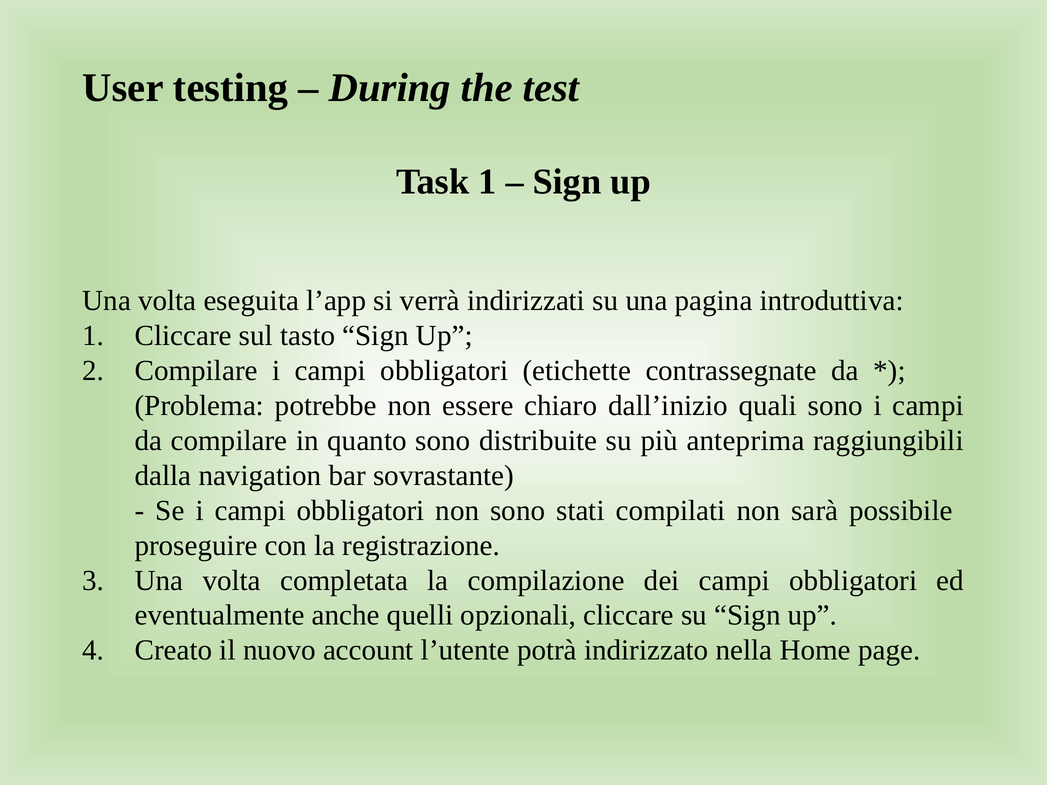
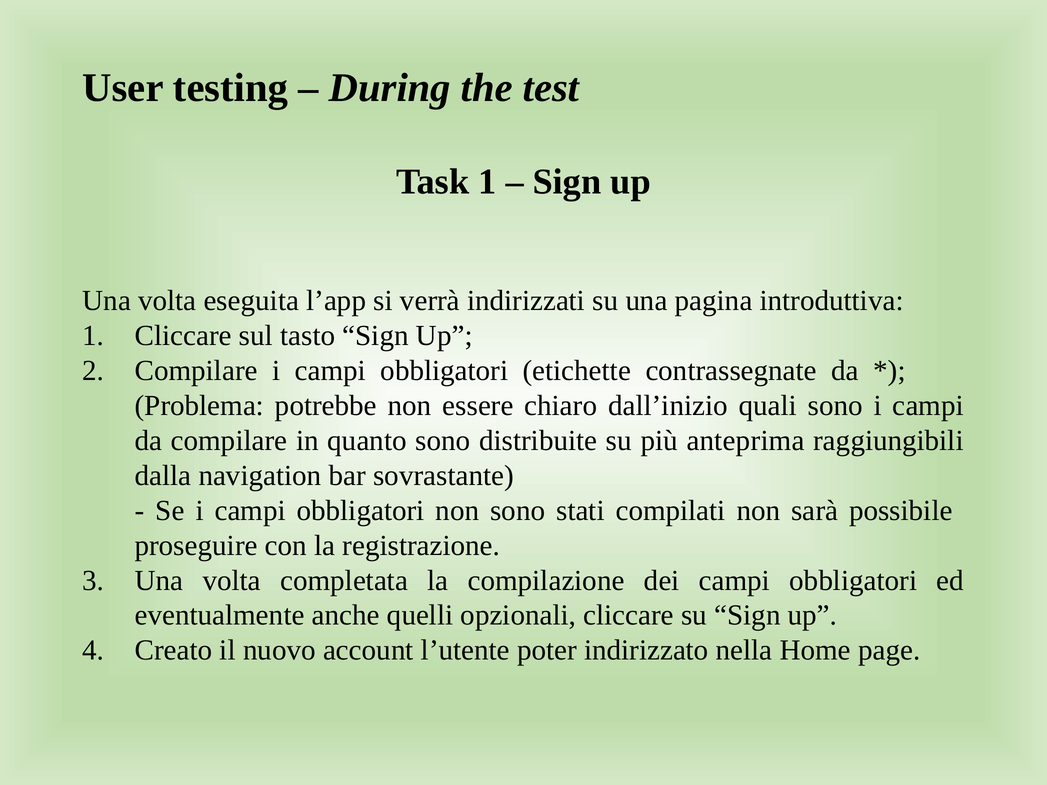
potrà: potrà -> poter
